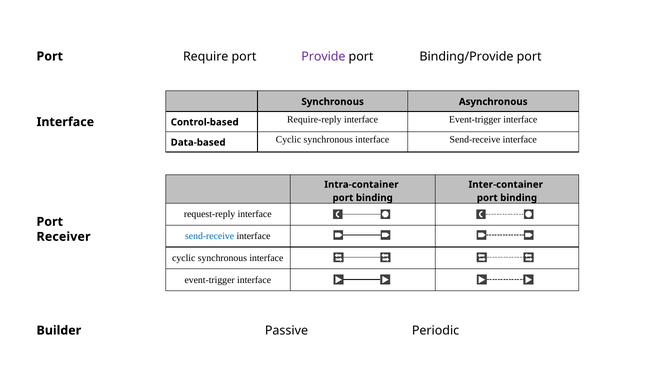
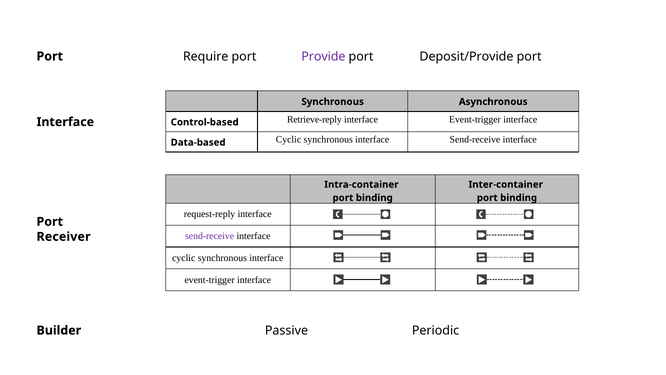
Binding/Provide: Binding/Provide -> Deposit/Provide
Require-reply: Require-reply -> Retrieve-reply
send-receive at (210, 236) colour: blue -> purple
